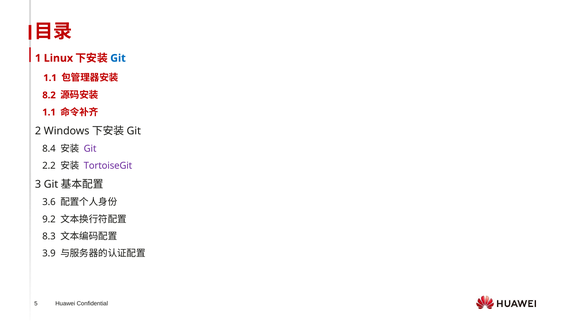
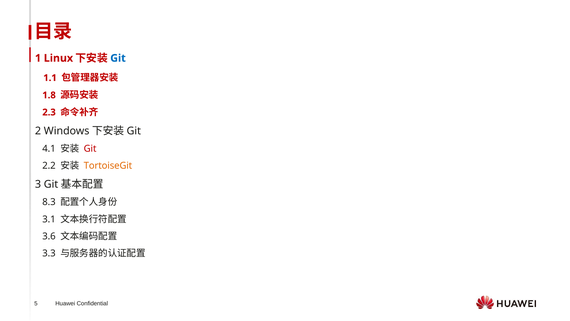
8.2: 8.2 -> 1.8
1.1 at (49, 112): 1.1 -> 2.3
8.4: 8.4 -> 4.1
Git at (90, 148) colour: purple -> red
TortoiseGit colour: purple -> orange
3.6: 3.6 -> 8.3
9.2: 9.2 -> 3.1
8.3: 8.3 -> 3.6
3.9: 3.9 -> 3.3
